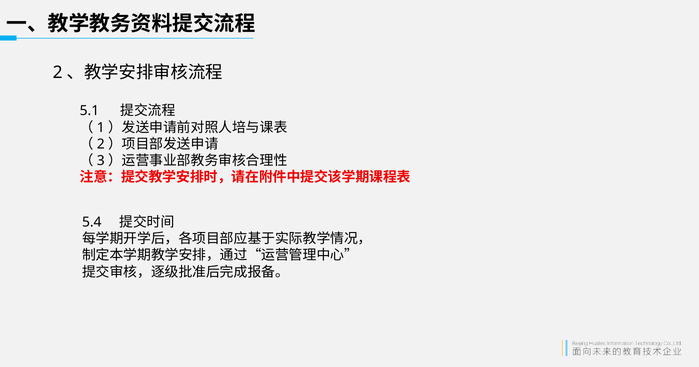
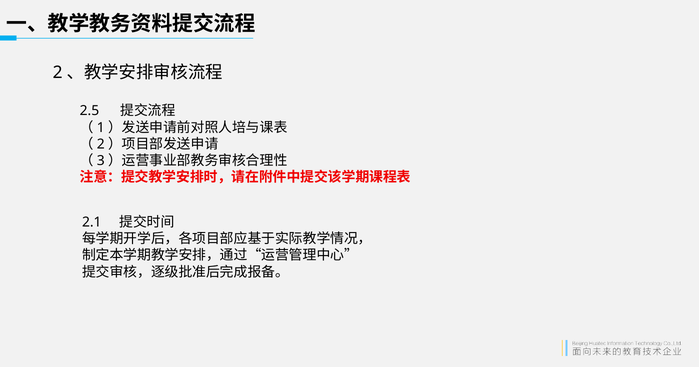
5.1: 5.1 -> 2.5
5.4: 5.4 -> 2.1
